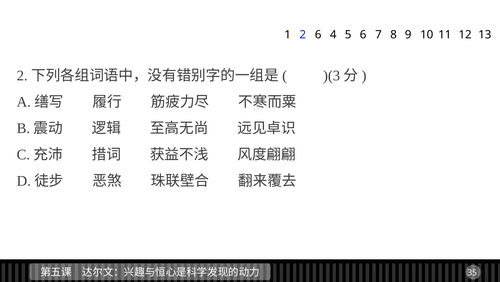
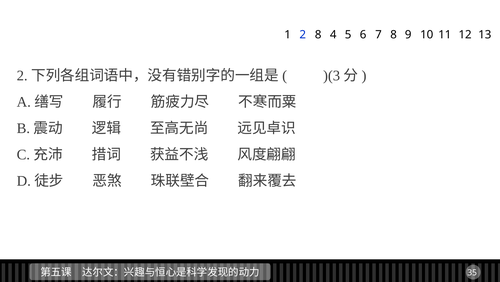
2 6: 6 -> 8
